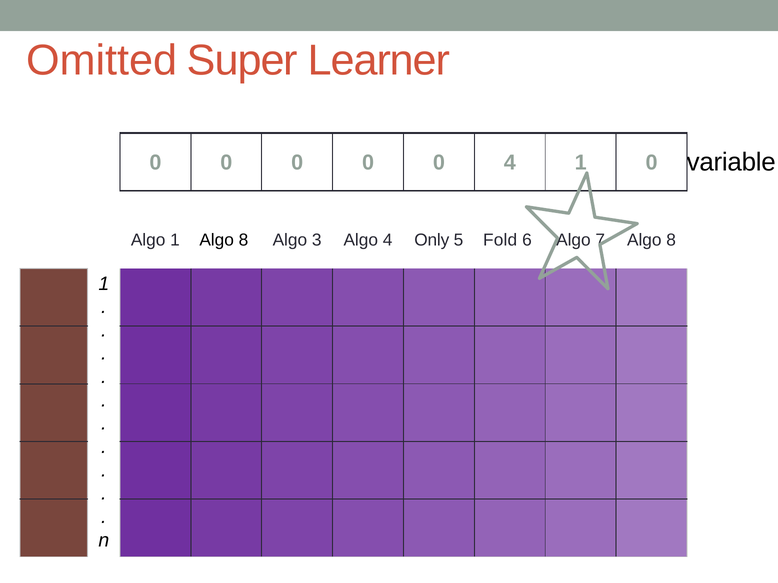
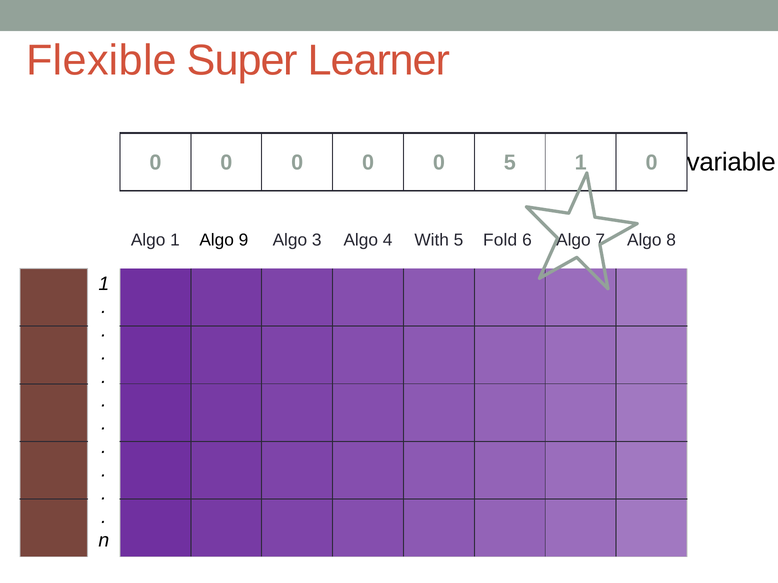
Omitted: Omitted -> Flexible
0 4: 4 -> 5
1 Algo 8: 8 -> 9
Only: Only -> With
